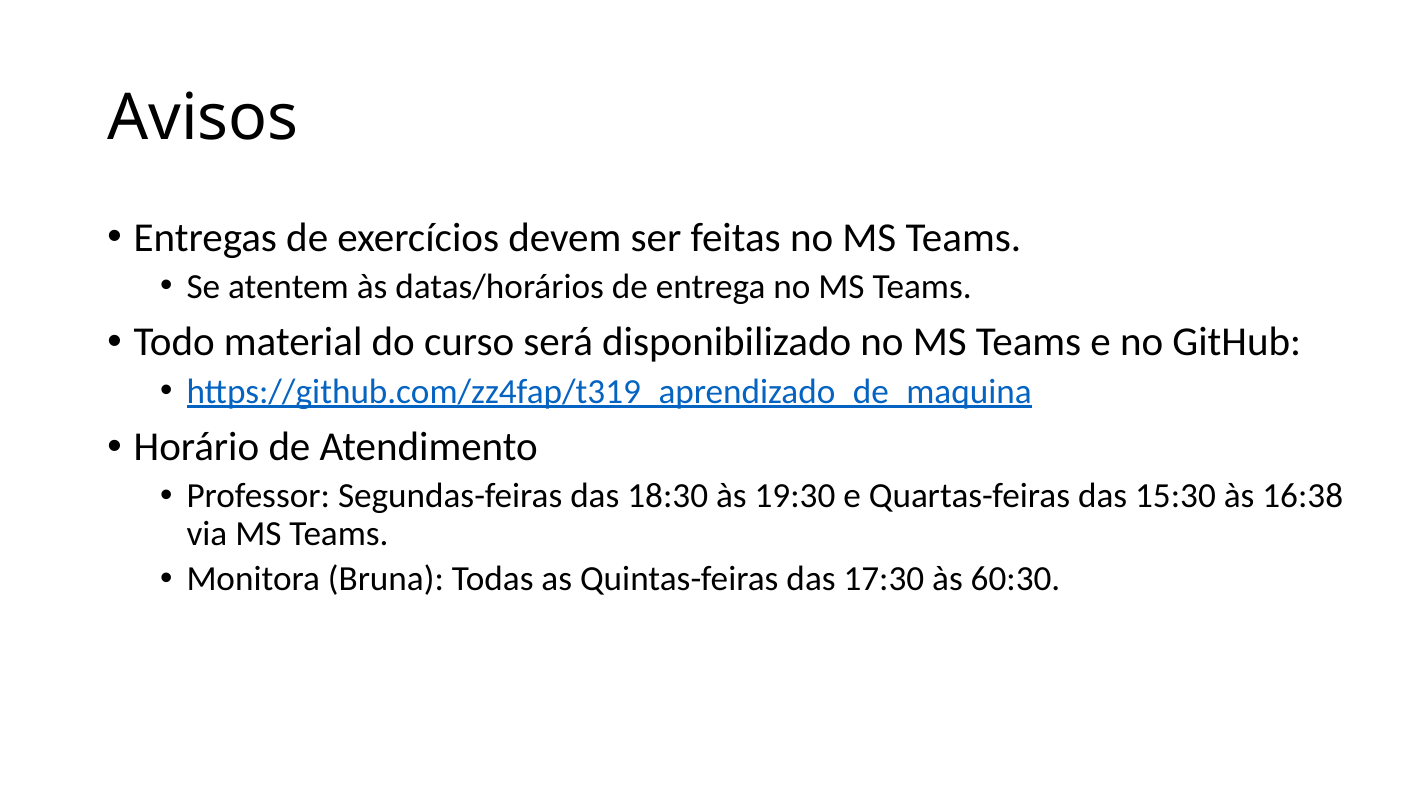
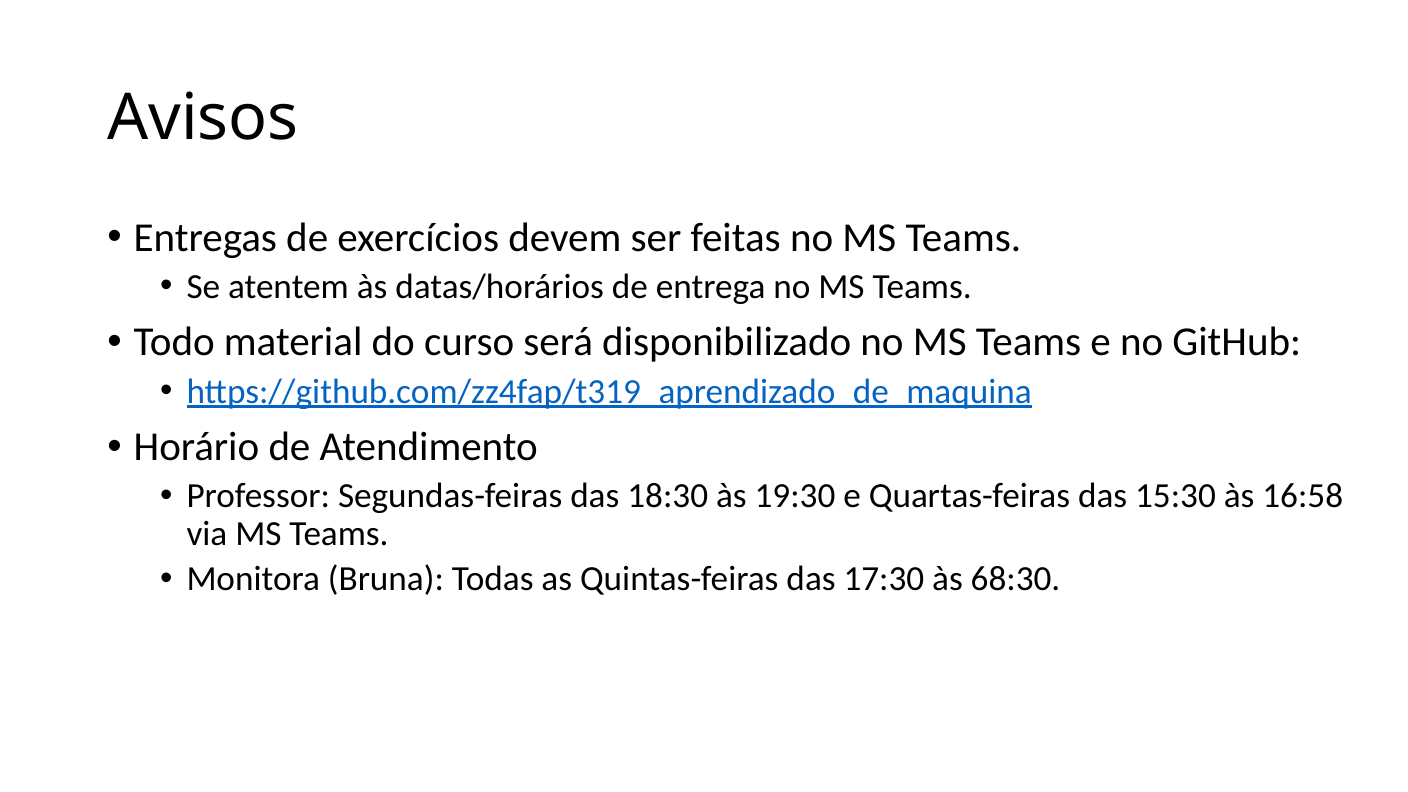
16:38: 16:38 -> 16:58
60:30: 60:30 -> 68:30
